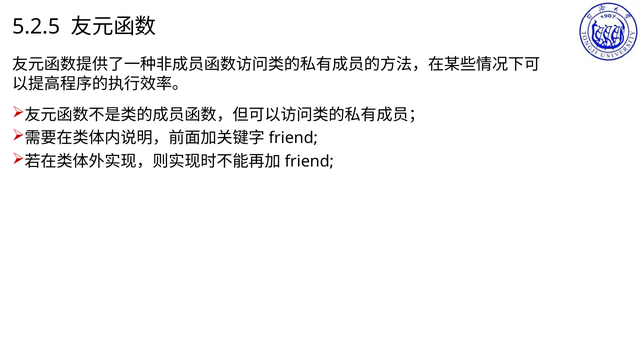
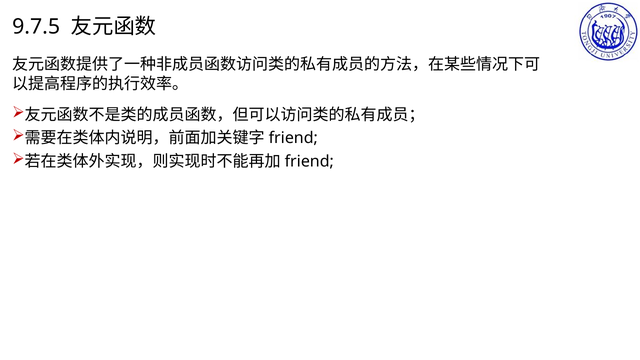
5.2.5: 5.2.5 -> 9.7.5
